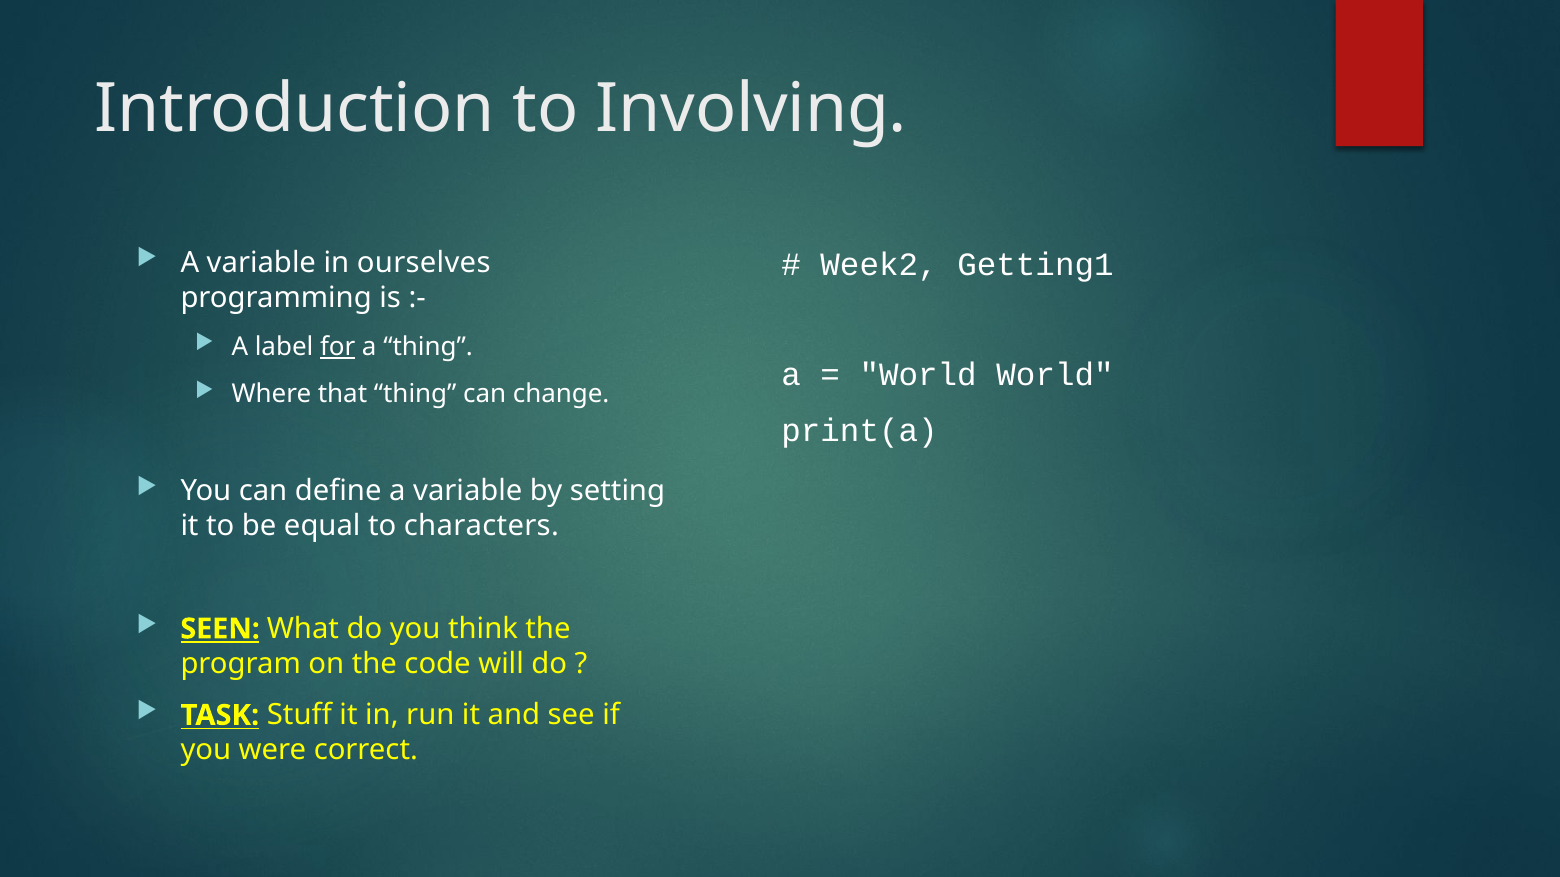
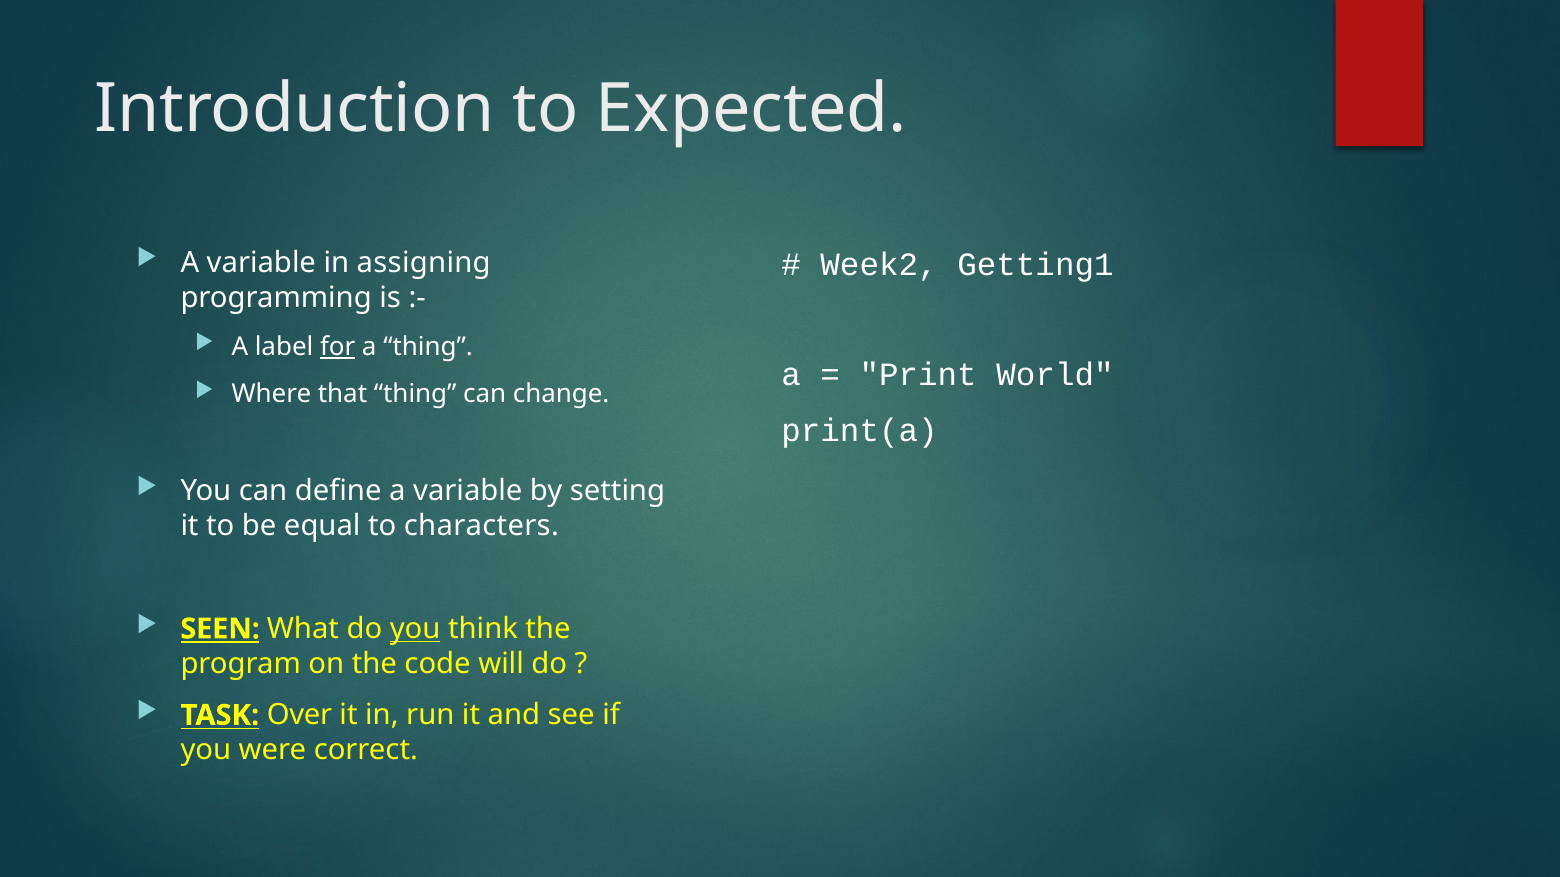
Involving: Involving -> Expected
ourselves: ourselves -> assigning
World at (918, 375): World -> Print
you at (415, 629) underline: none -> present
Stuff: Stuff -> Over
